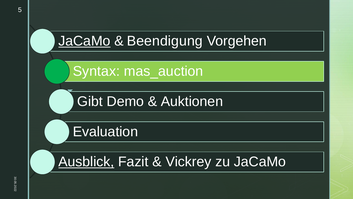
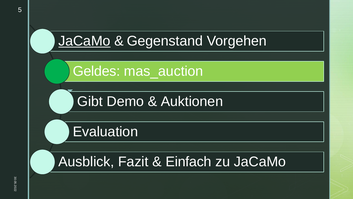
Beendigung: Beendigung -> Gegenstand
Syntax: Syntax -> Geldes
Ausblick underline: present -> none
Vickrey: Vickrey -> Einfach
